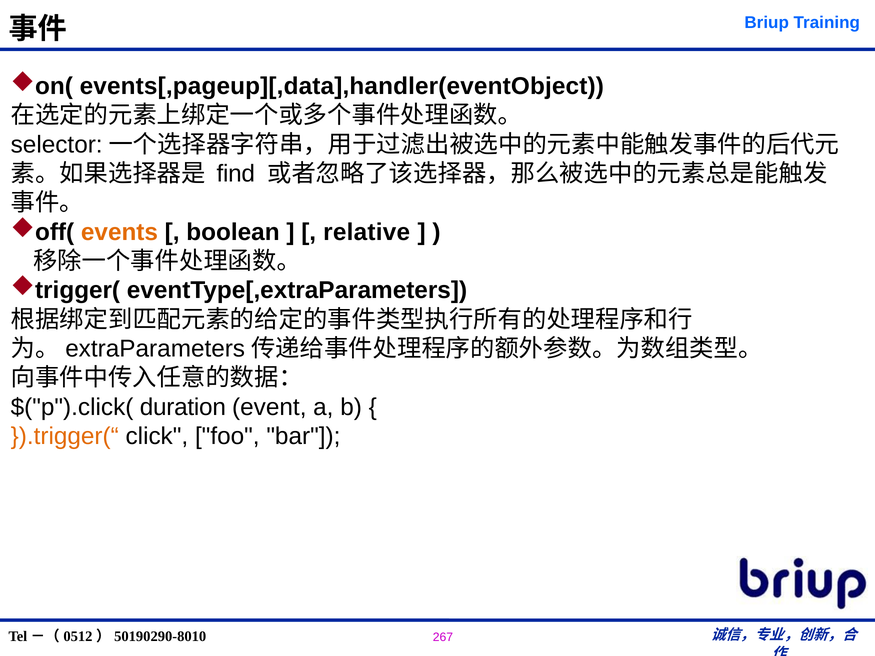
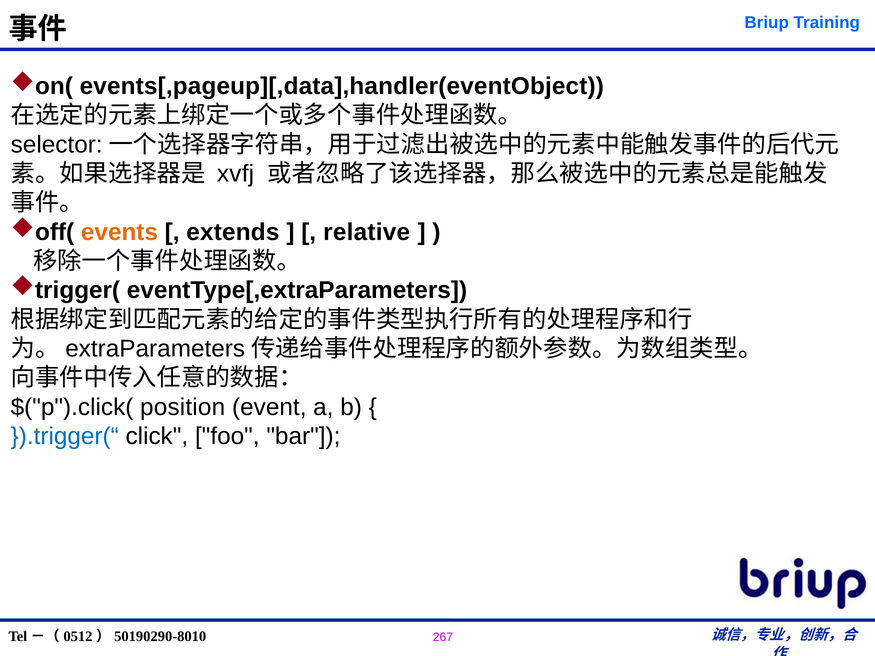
find: find -> xvfj
boolean: boolean -> extends
duration: duration -> position
}).trigger(“ colour: orange -> blue
